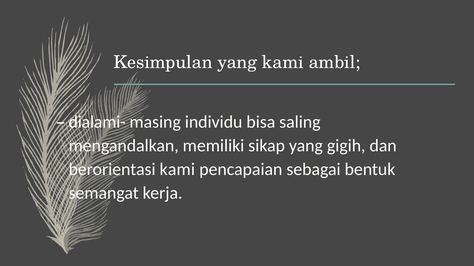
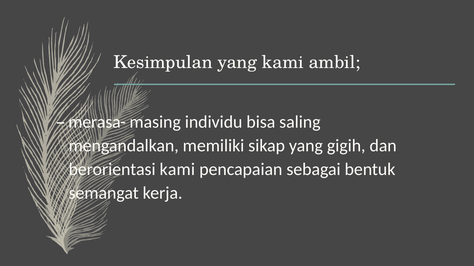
dialami-: dialami- -> merasa-
